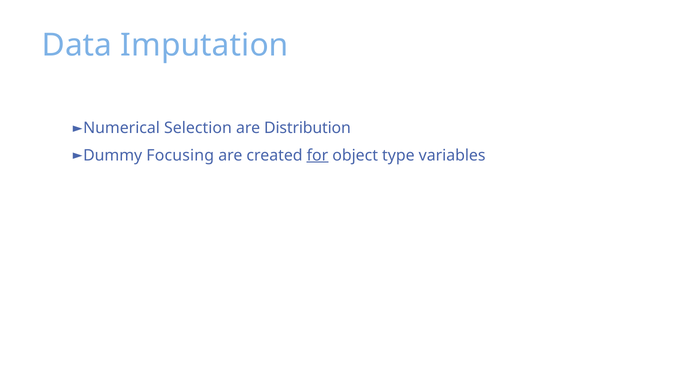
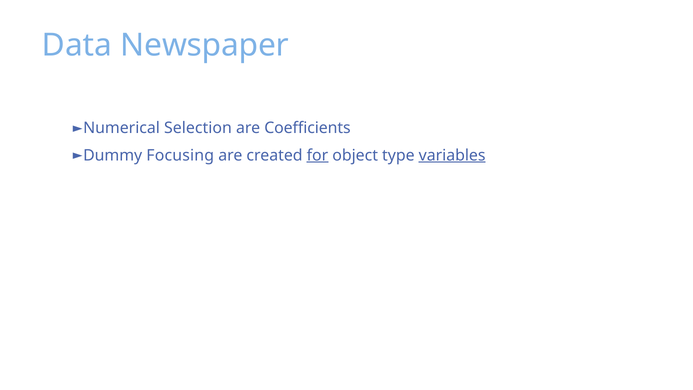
Imputation: Imputation -> Newspaper
Distribution: Distribution -> Coefficients
variables underline: none -> present
